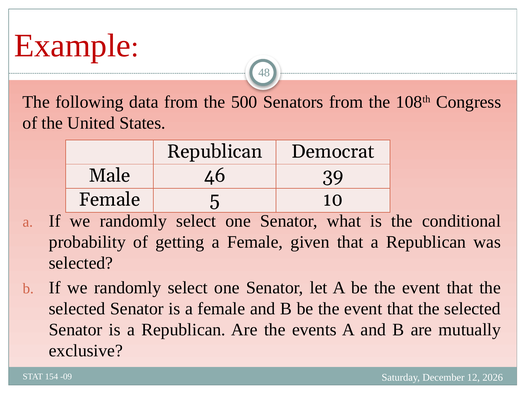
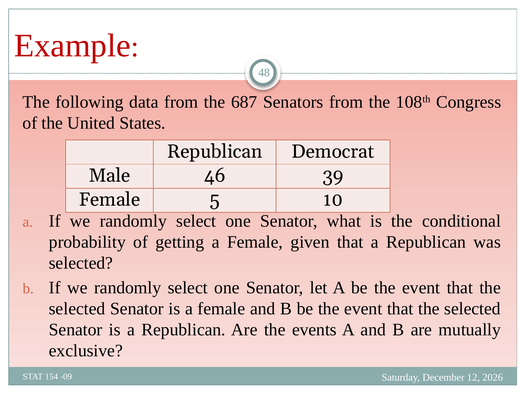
500: 500 -> 687
